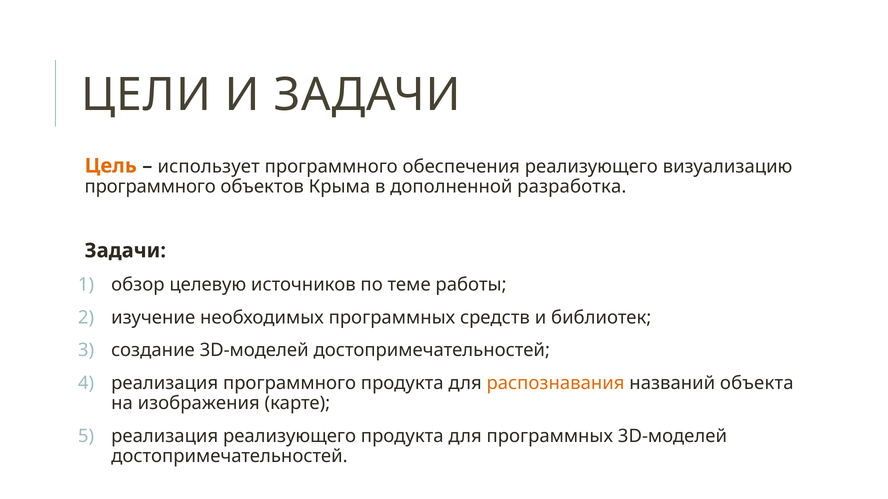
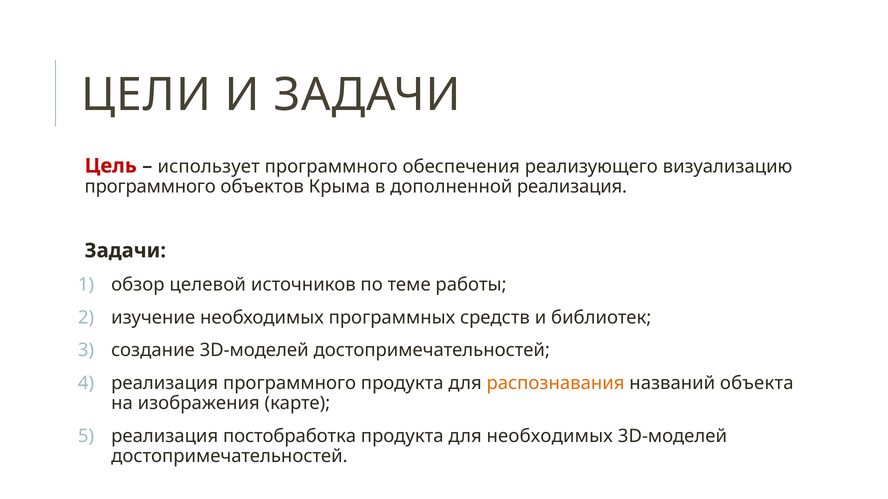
Цель colour: orange -> red
дополненной разработка: разработка -> реализация
целевую: целевую -> целевой
реализация реализующего: реализующего -> постобработка
для программных: программных -> необходимых
